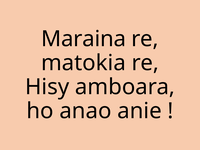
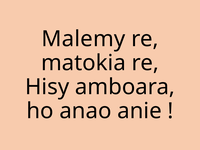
Maraina: Maraina -> Malemy
